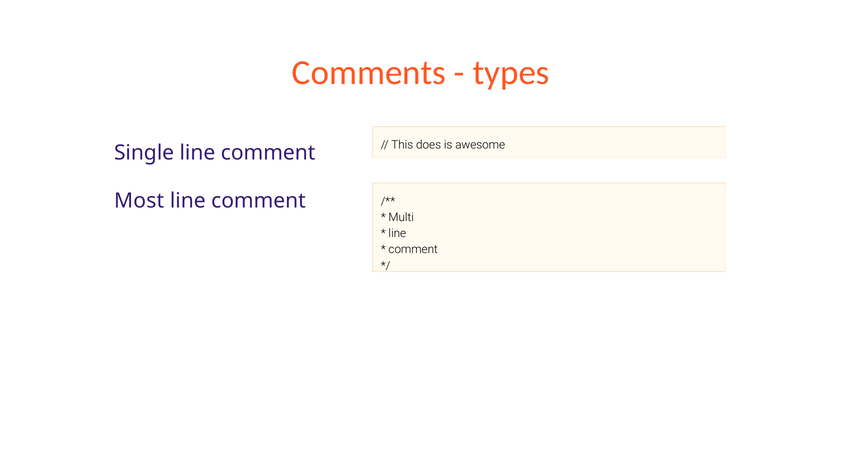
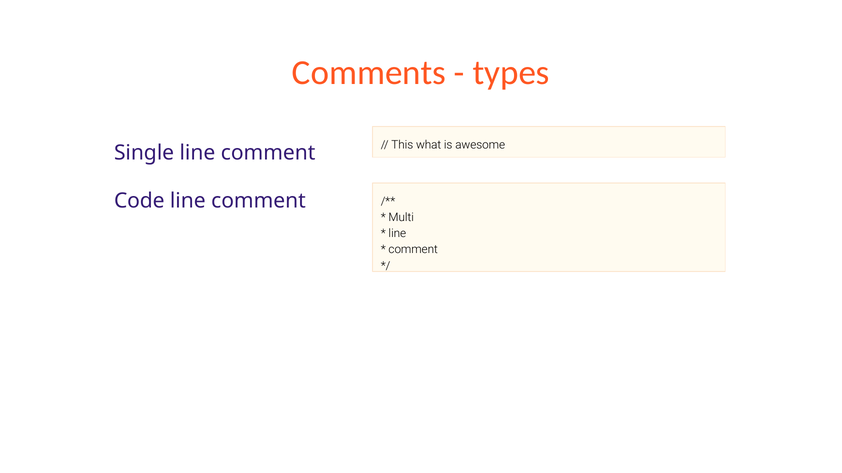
does: does -> what
Most: Most -> Code
